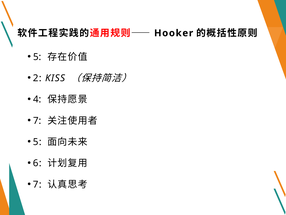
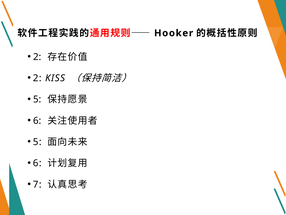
5 at (37, 57): 5 -> 2
4 at (37, 99): 4 -> 5
7 at (37, 120): 7 -> 6
